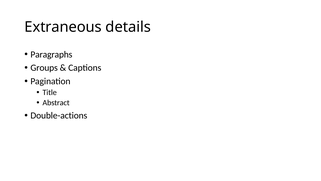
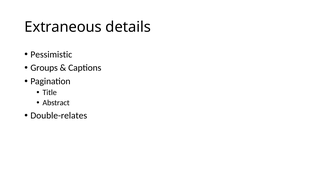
Paragraphs: Paragraphs -> Pessimistic
Double-actions: Double-actions -> Double-relates
